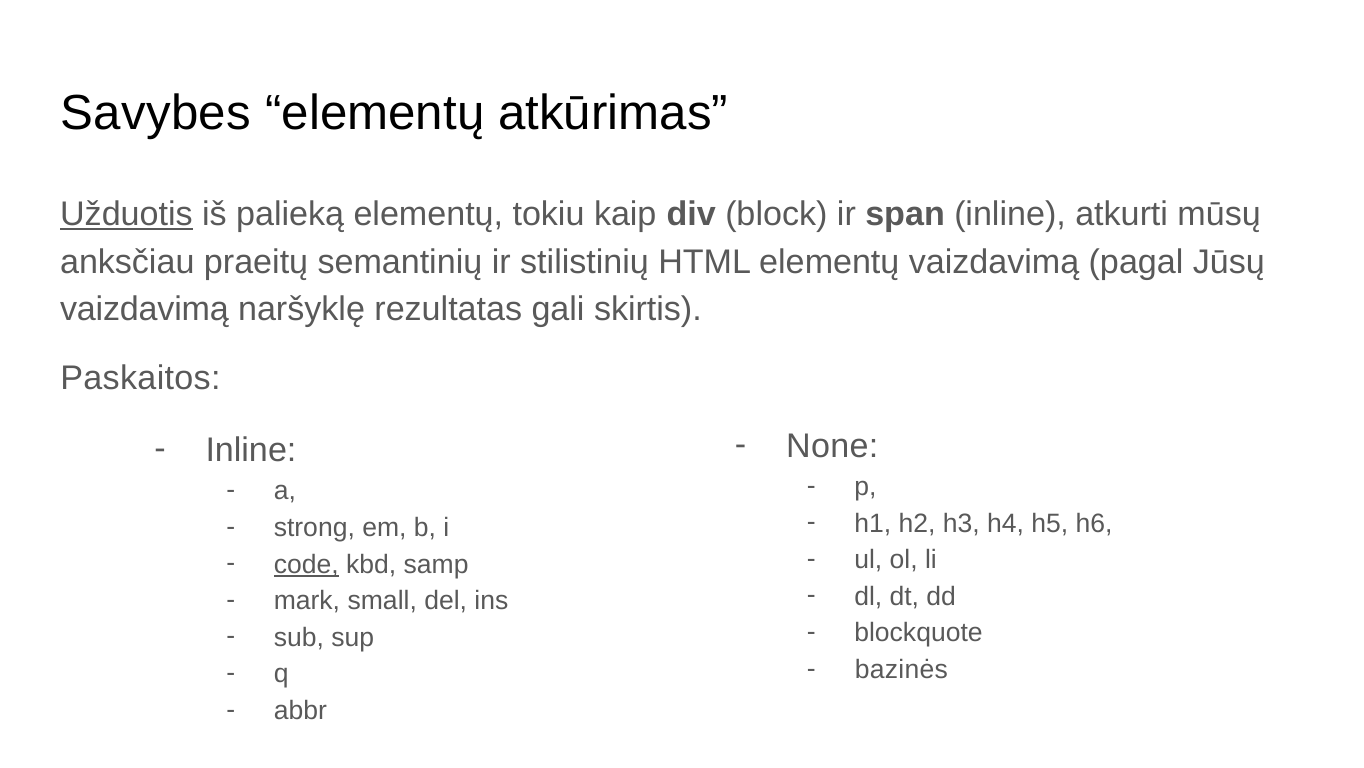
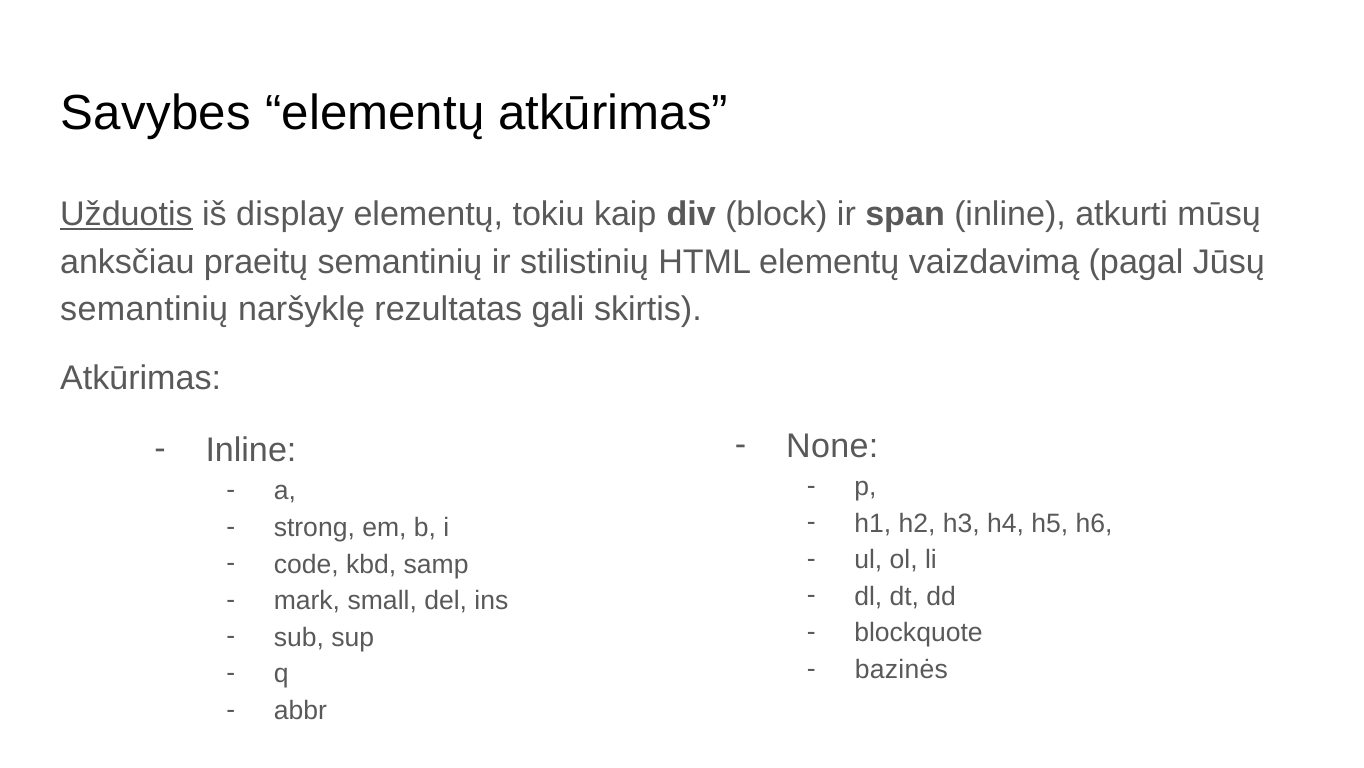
palieką: palieką -> display
vaizdavimą at (144, 309): vaizdavimą -> semantinių
Paskaitos at (140, 378): Paskaitos -> Atkūrimas
code underline: present -> none
